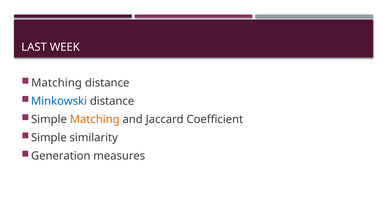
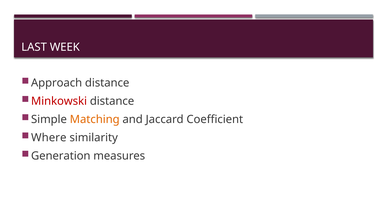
Matching at (57, 83): Matching -> Approach
Minkowski colour: blue -> red
Simple at (49, 137): Simple -> Where
